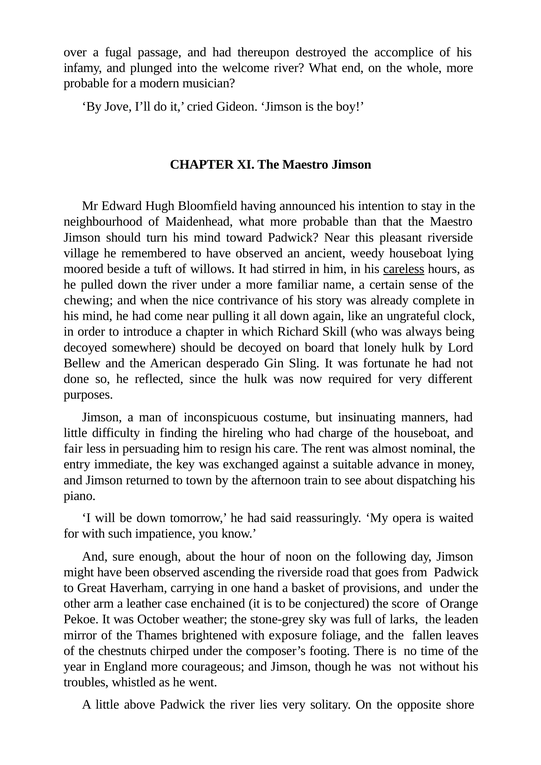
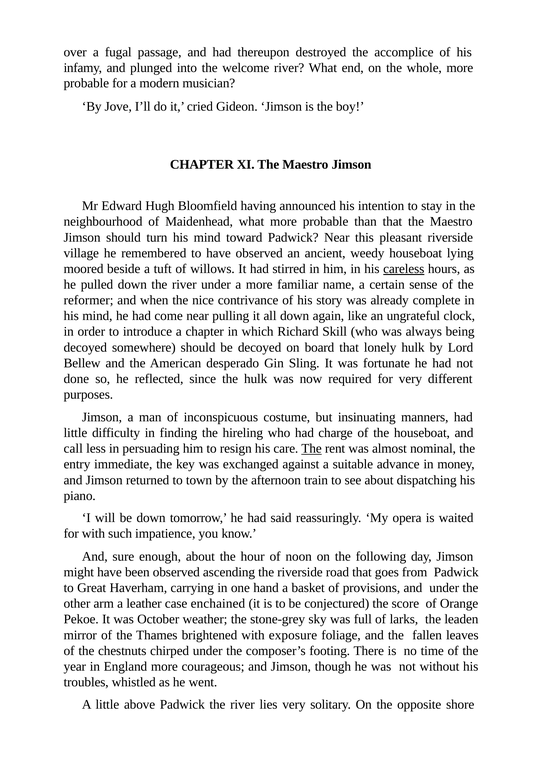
chewing: chewing -> reformer
fair: fair -> call
The at (312, 449) underline: none -> present
